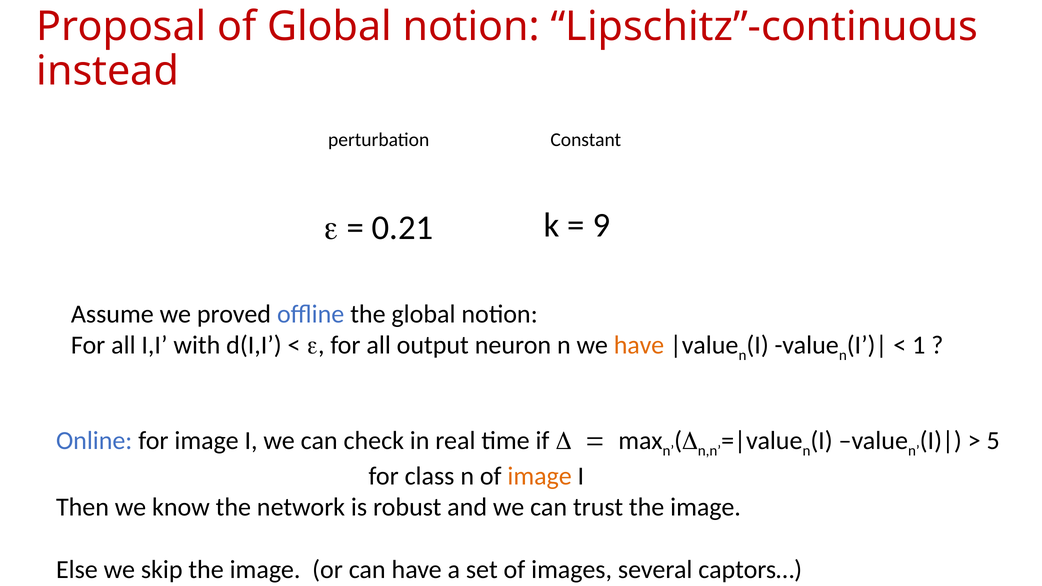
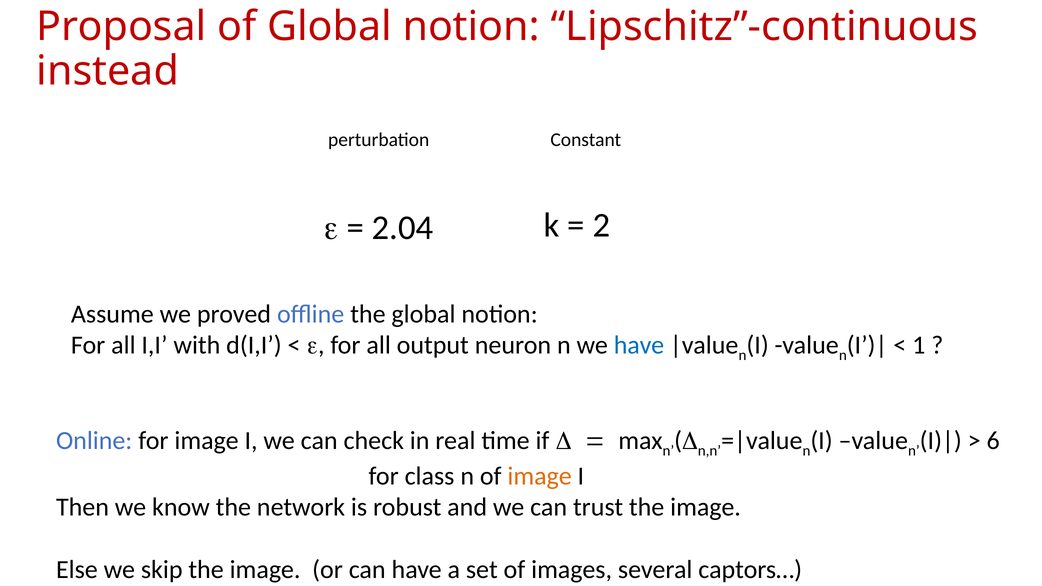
9: 9 -> 2
0.21: 0.21 -> 2.04
have at (639, 345) colour: orange -> blue
5: 5 -> 6
